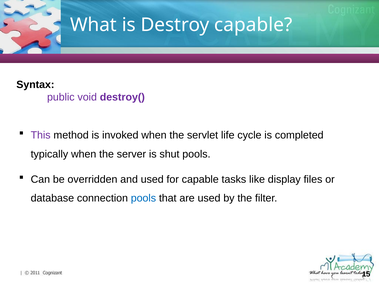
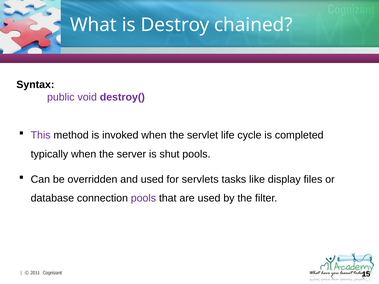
Destroy capable: capable -> chained
for capable: capable -> servlets
pools at (143, 198) colour: blue -> purple
